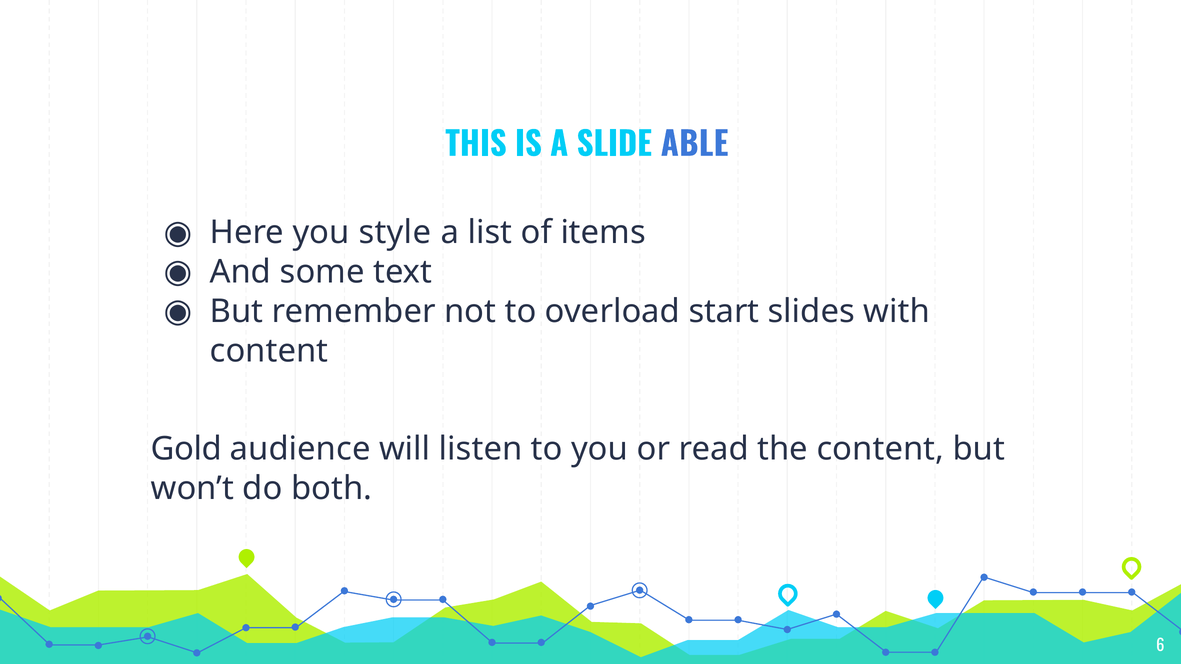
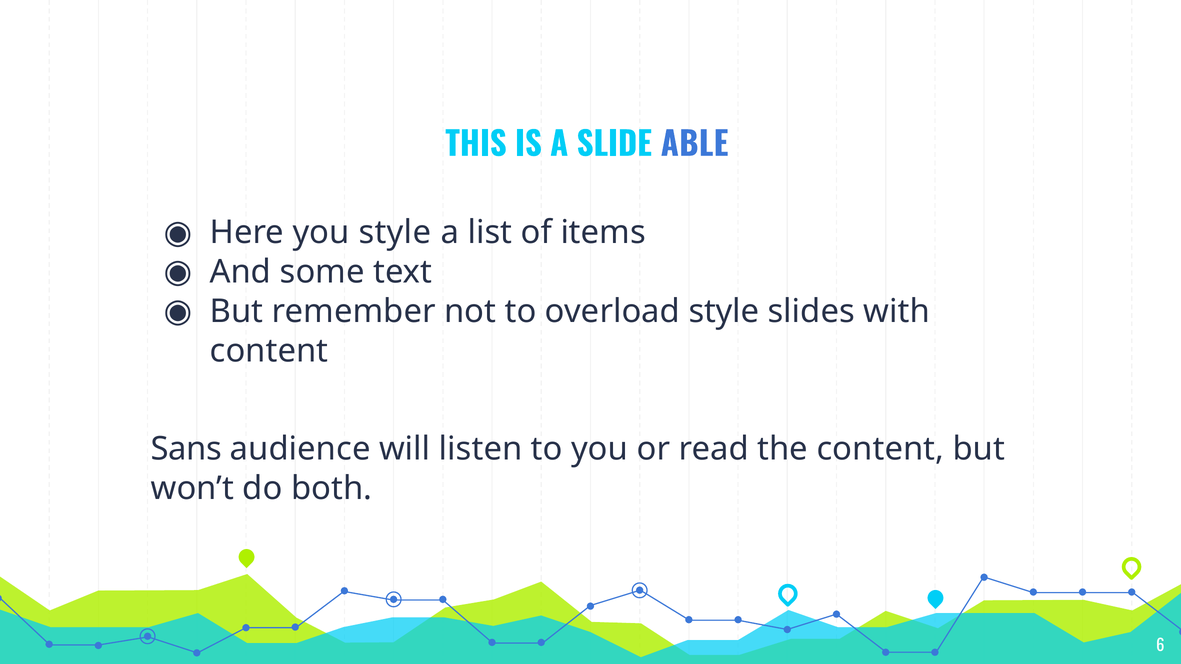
overload start: start -> style
Gold: Gold -> Sans
